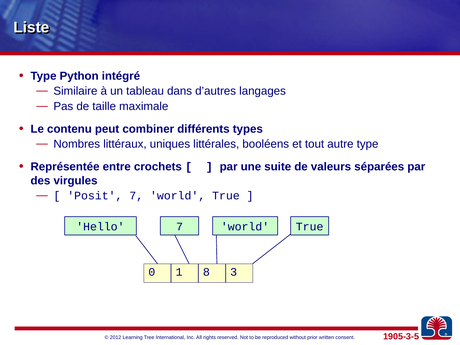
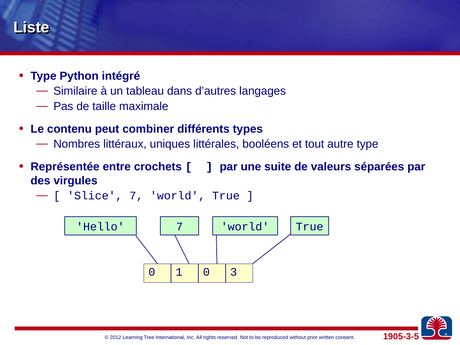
Posit: Posit -> Slice
1 8: 8 -> 0
